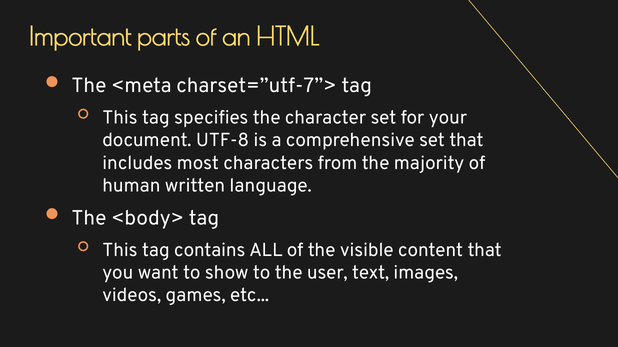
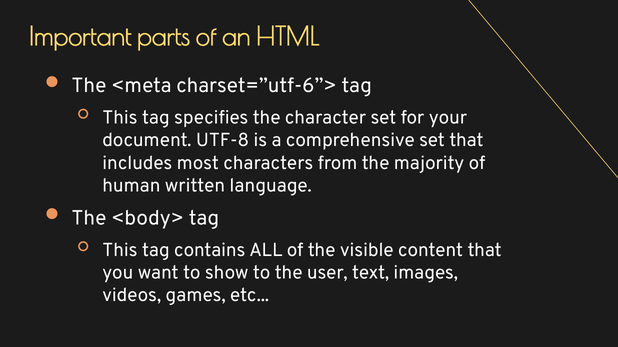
charset=”utf-7”>: charset=”utf-7”> -> charset=”utf-6”>
